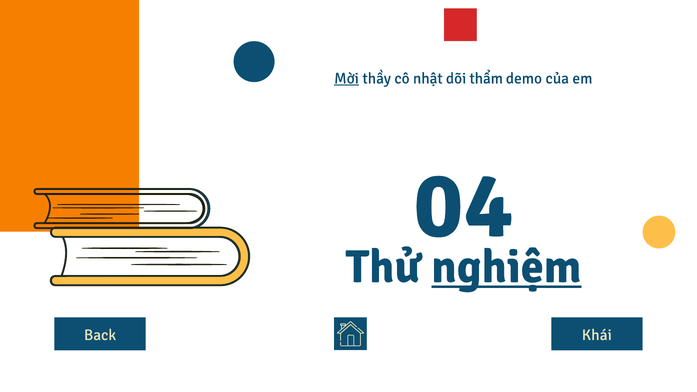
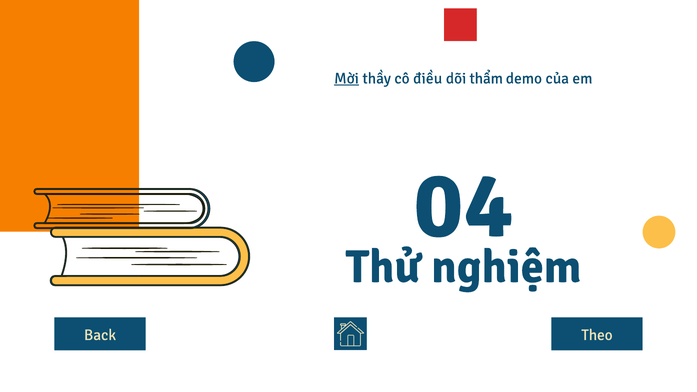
nhật: nhật -> điều
nghiệm underline: present -> none
Khái: Khái -> Theo
